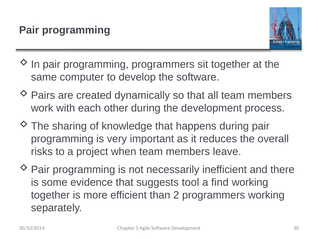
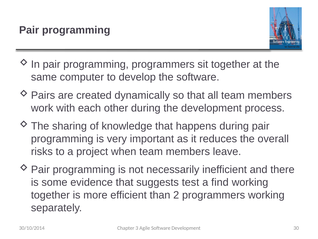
tool: tool -> test
